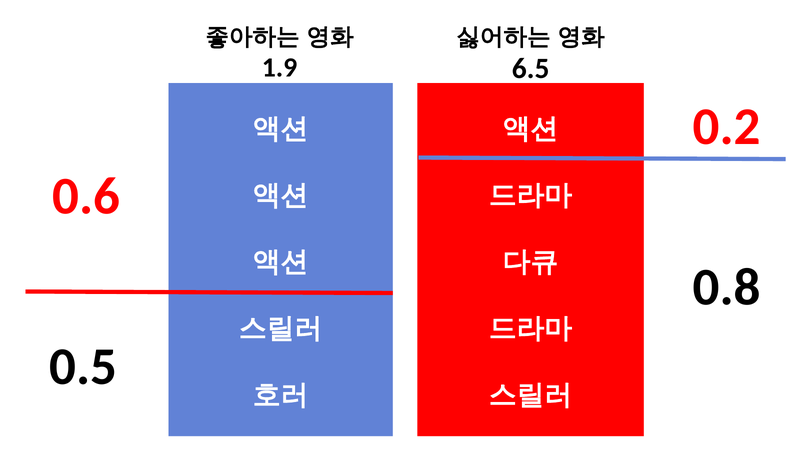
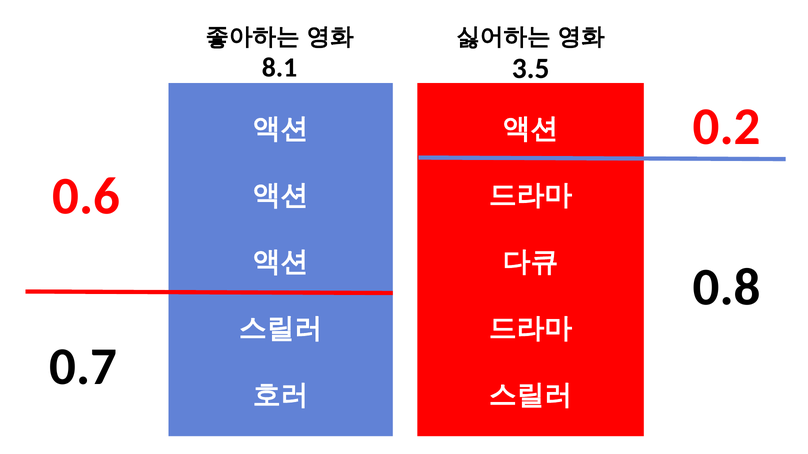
1.9: 1.9 -> 8.1
6.5: 6.5 -> 3.5
0.5: 0.5 -> 0.7
